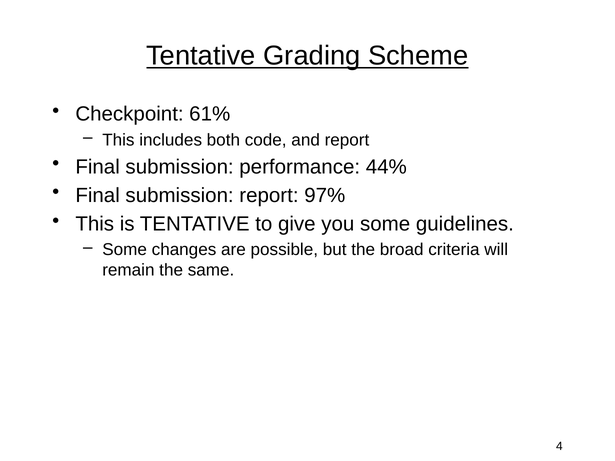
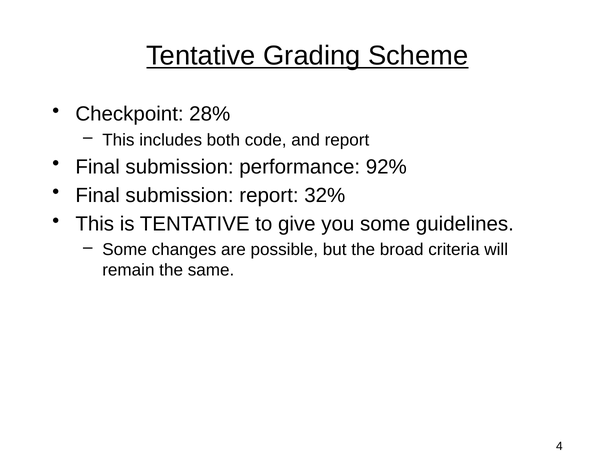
61%: 61% -> 28%
44%: 44% -> 92%
97%: 97% -> 32%
